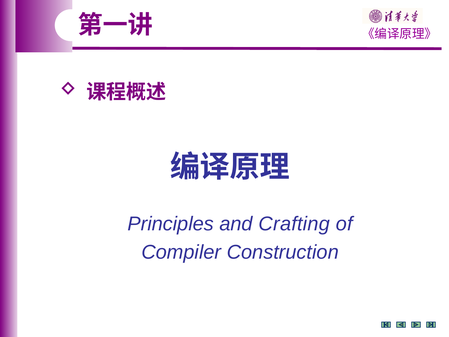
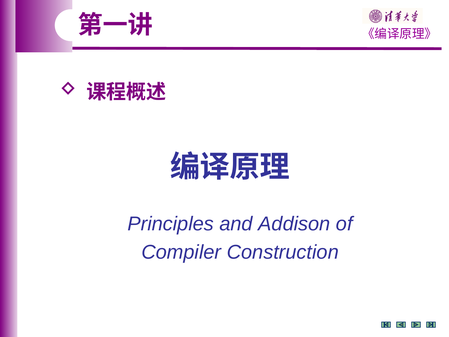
Crafting: Crafting -> Addison
